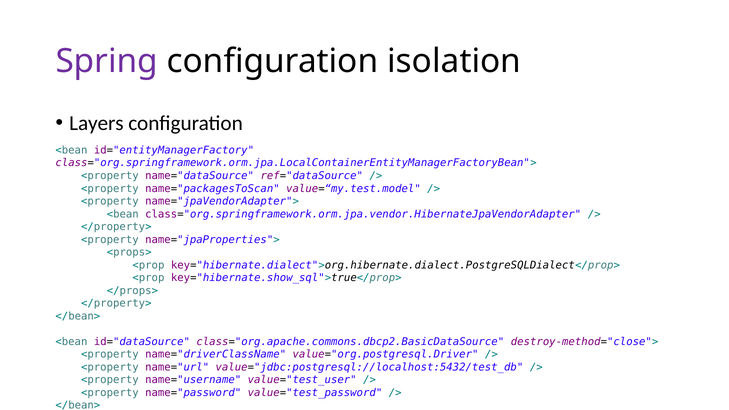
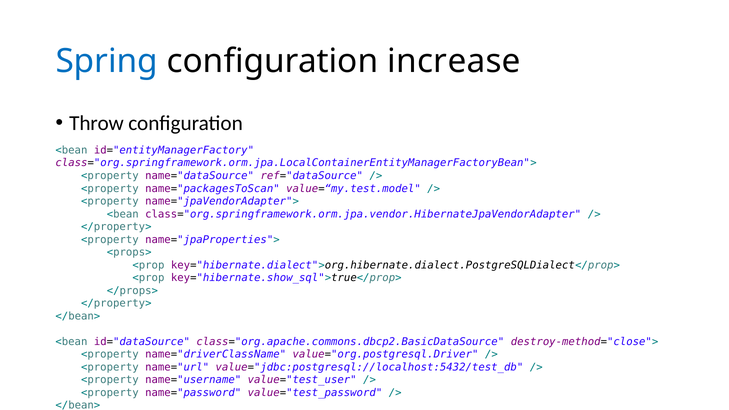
Spring colour: purple -> blue
isolation: isolation -> increase
Layers: Layers -> Throw
